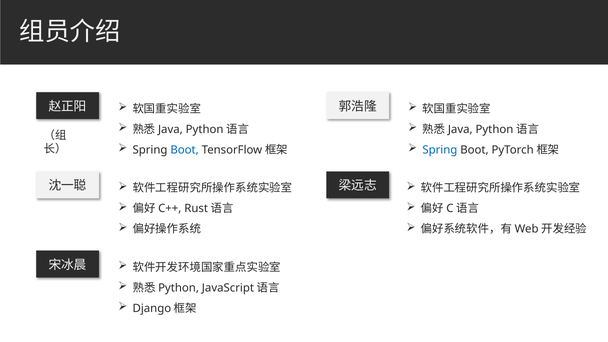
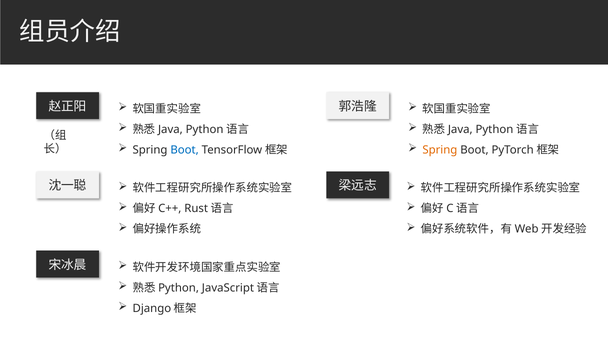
Spring at (440, 150) colour: blue -> orange
